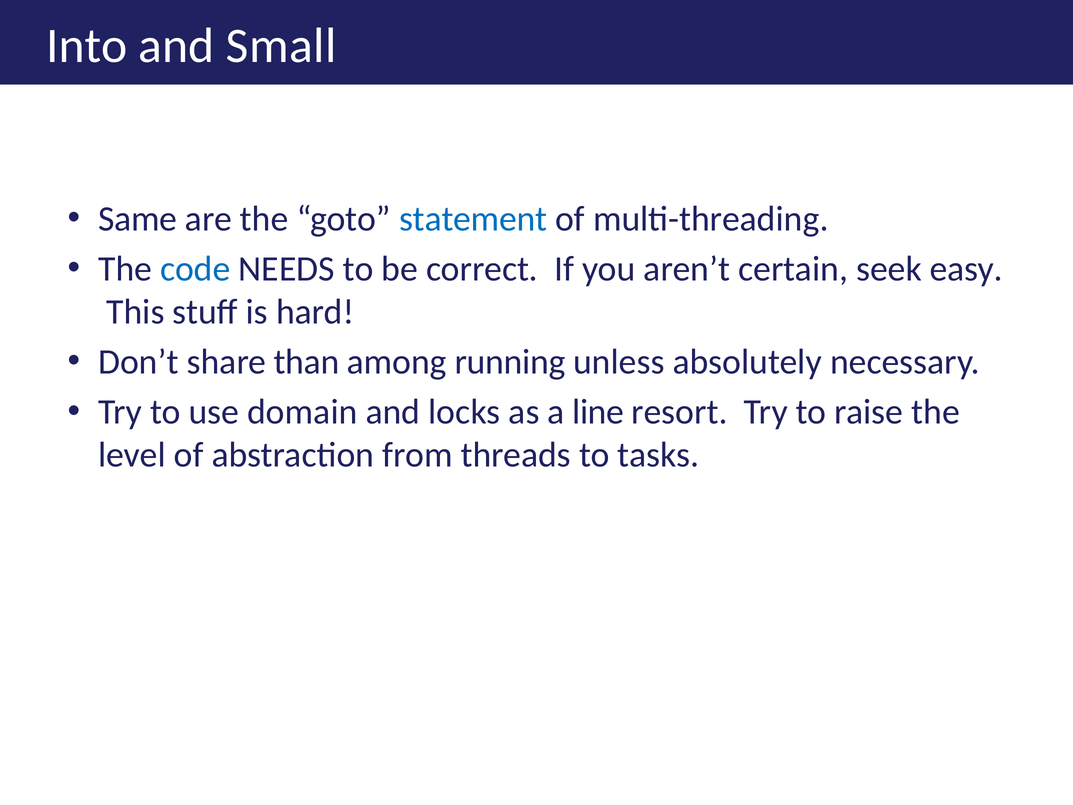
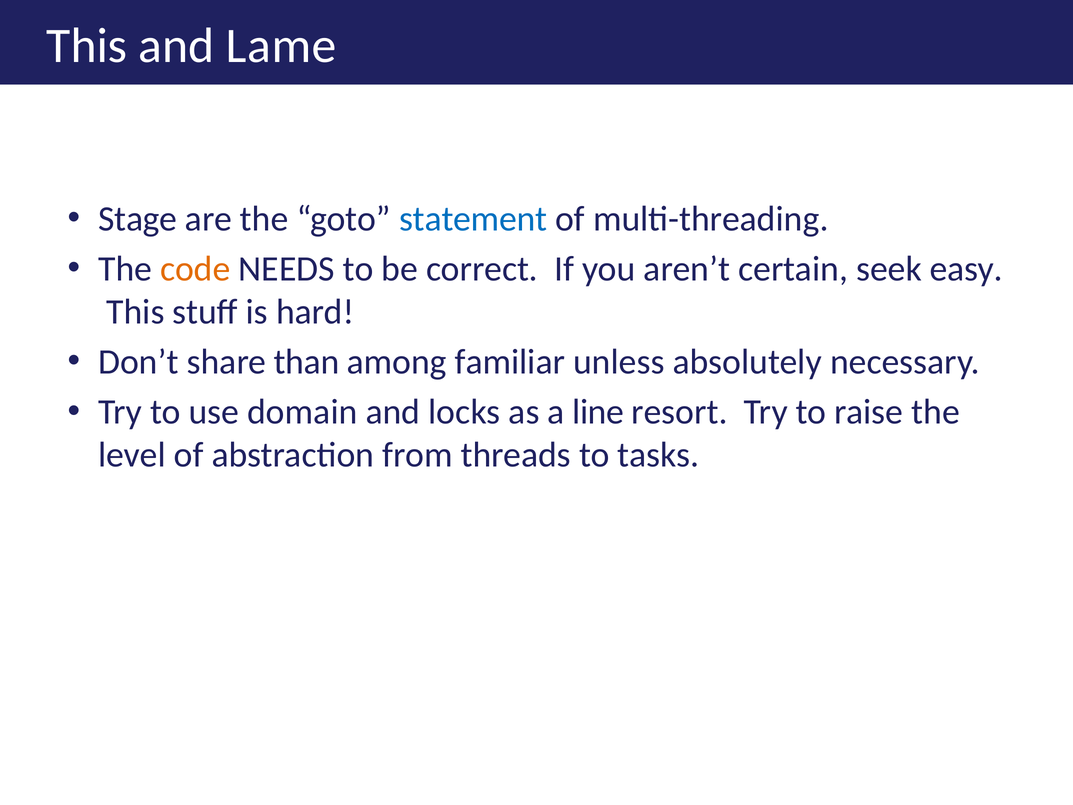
Into at (87, 46): Into -> This
Small: Small -> Lame
Same: Same -> Stage
code colour: blue -> orange
running: running -> familiar
